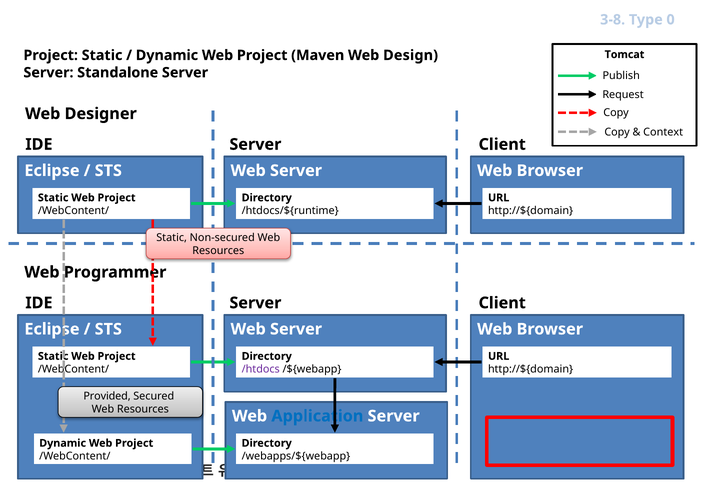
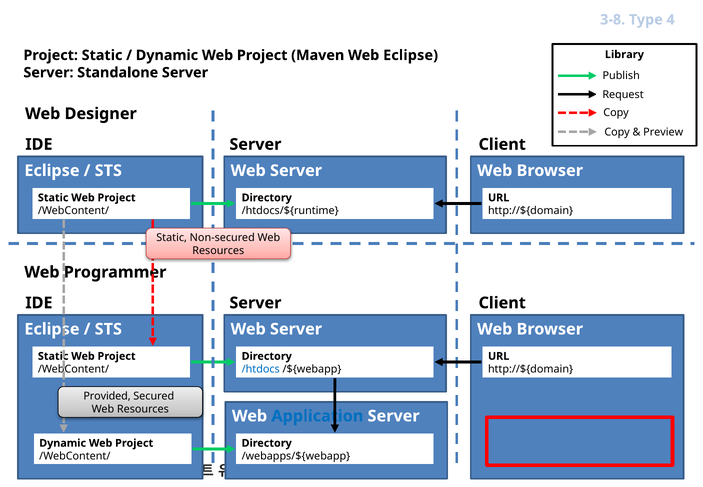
0: 0 -> 4
Tomcat: Tomcat -> Library
Web Design: Design -> Eclipse
Context: Context -> Preview
/htdocs colour: purple -> blue
